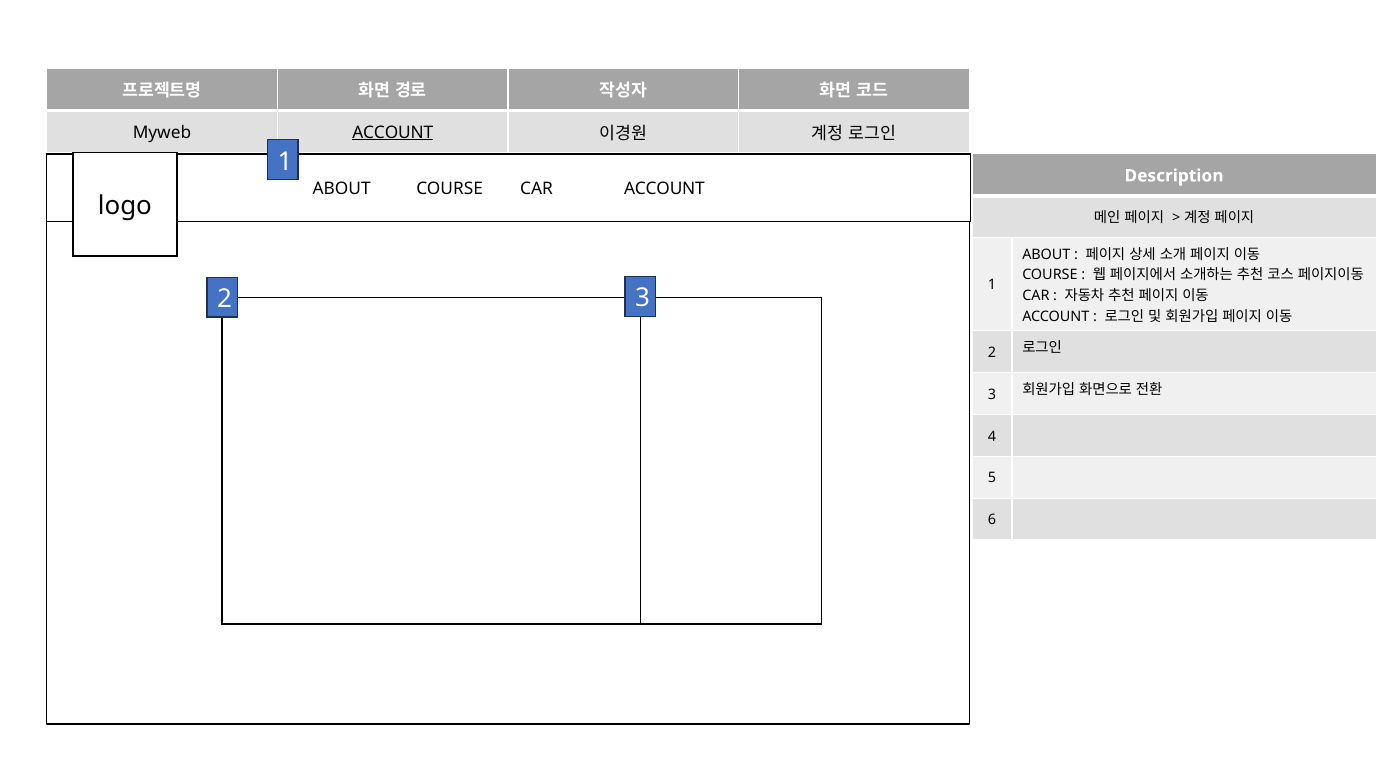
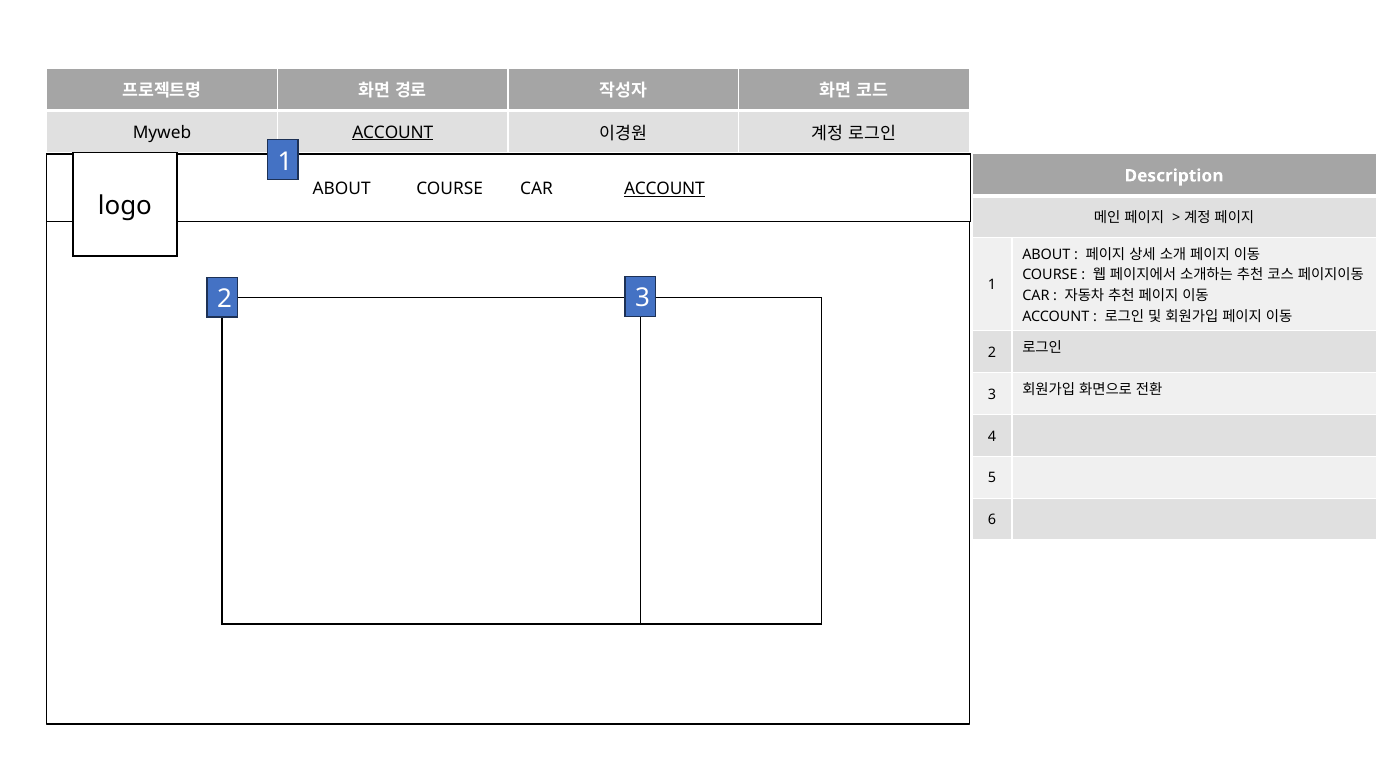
ACCOUNT at (664, 189) underline: none -> present
